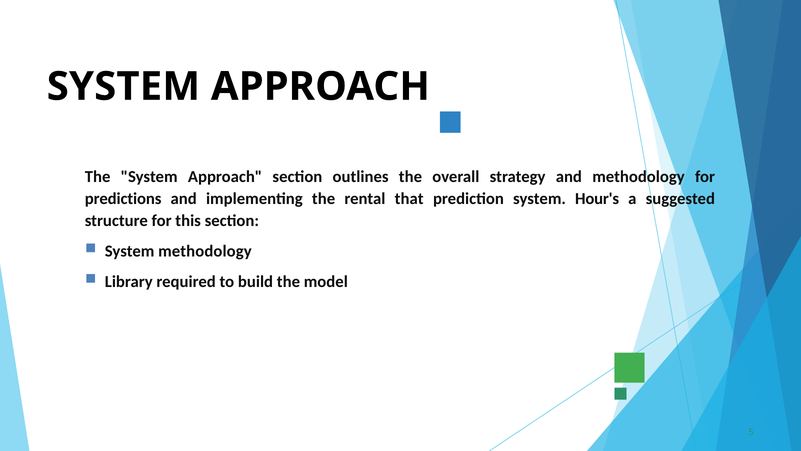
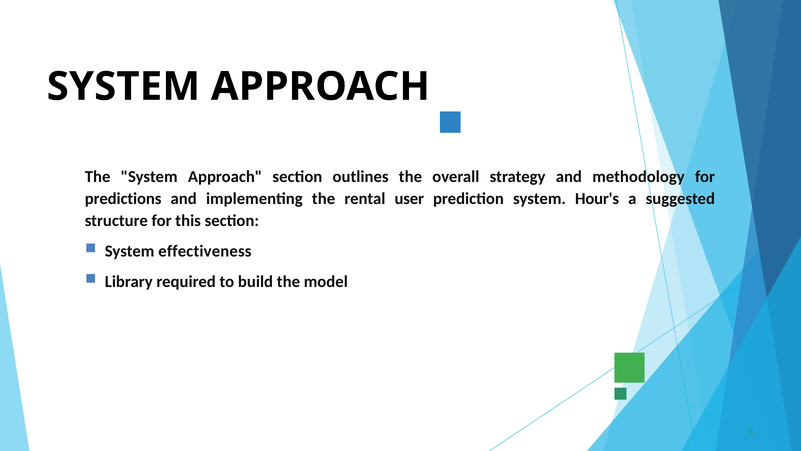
that: that -> user
System methodology: methodology -> effectiveness
